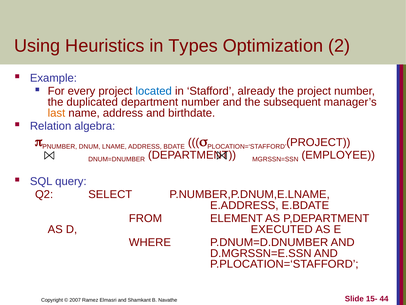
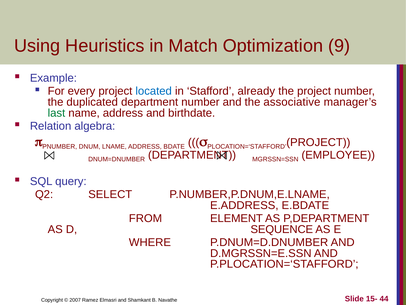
Types: Types -> Match
2: 2 -> 9
subsequent: subsequent -> associative
last colour: orange -> green
EXECUTED: EXECUTED -> SEQUENCE
